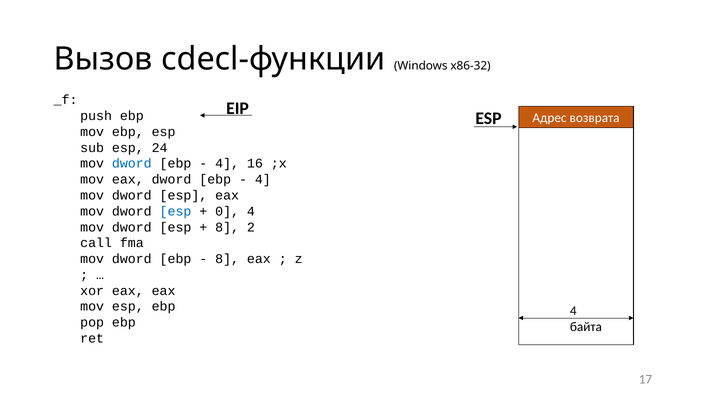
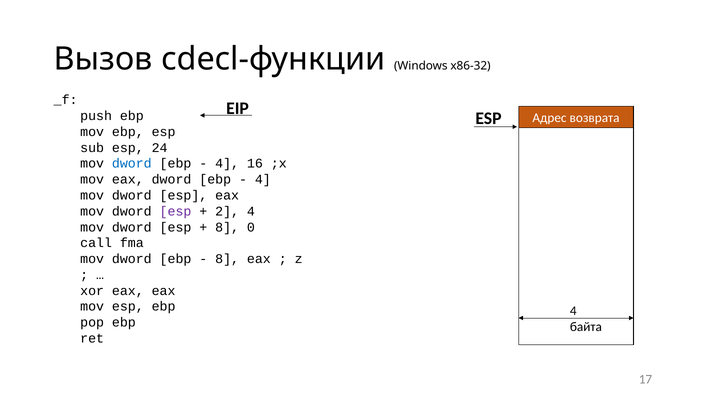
esp at (176, 211) colour: blue -> purple
0: 0 -> 2
2: 2 -> 0
